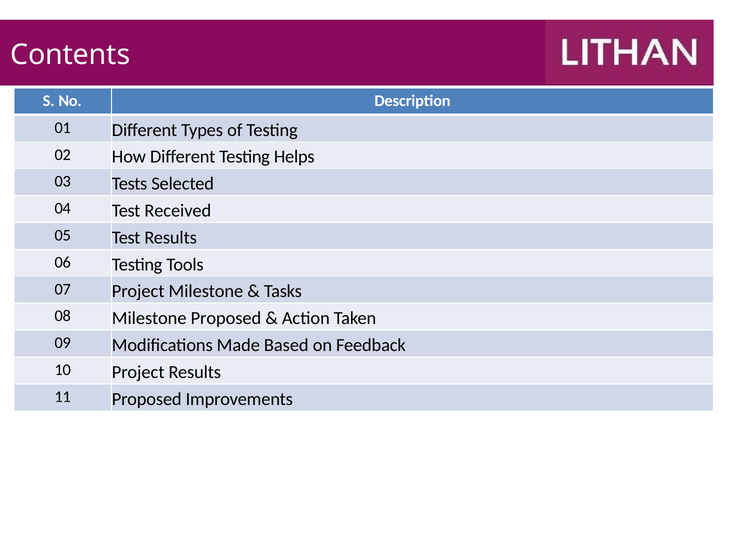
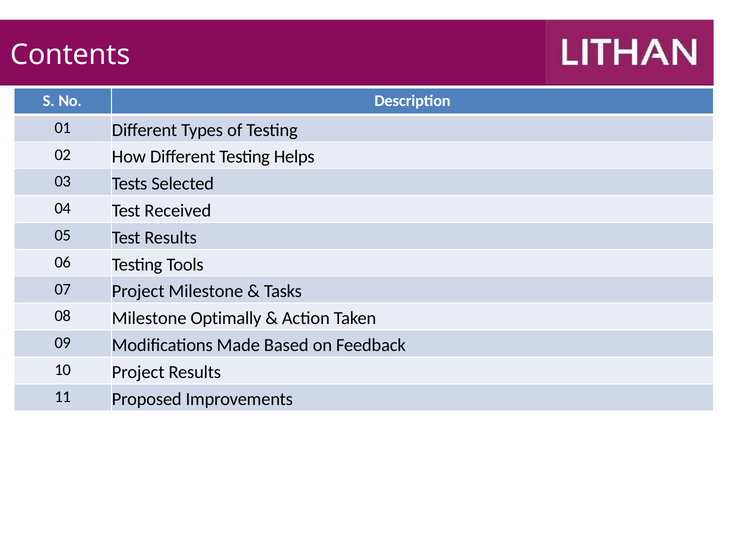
Milestone Proposed: Proposed -> Optimally
